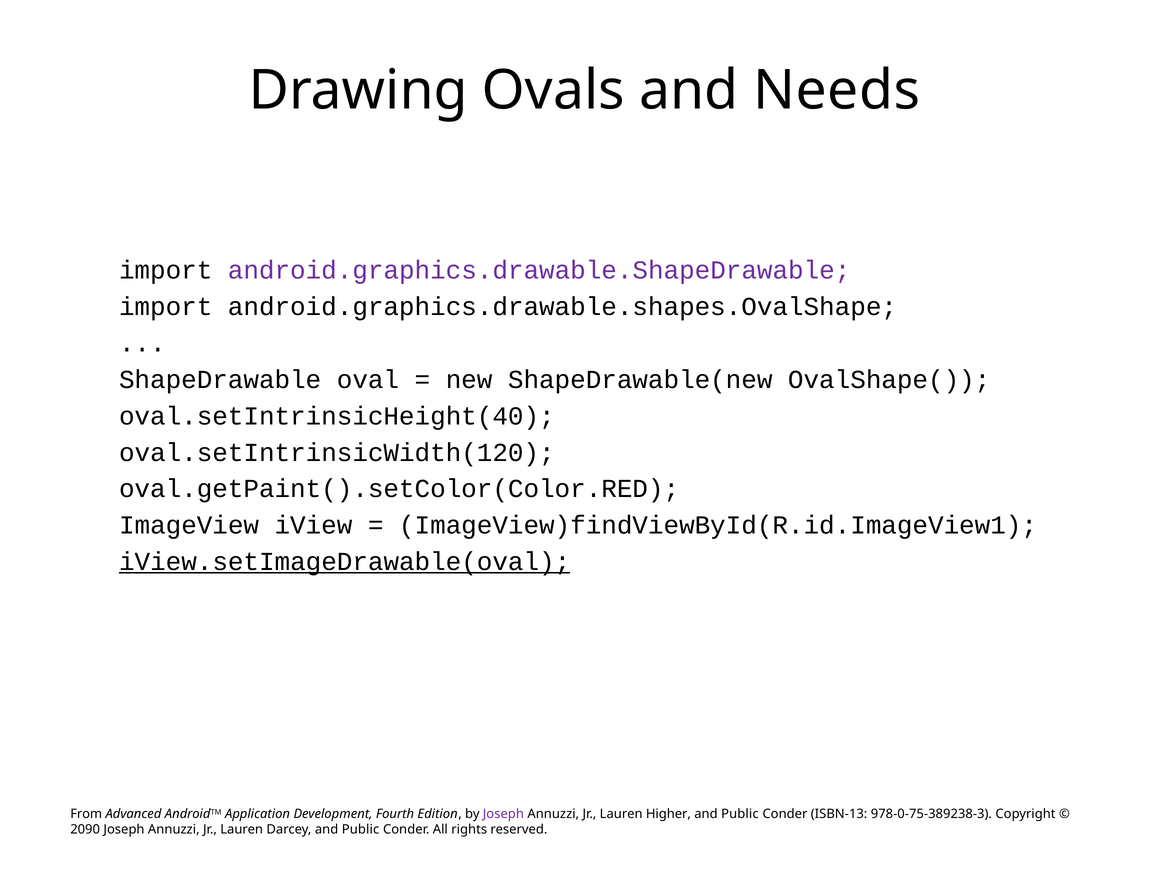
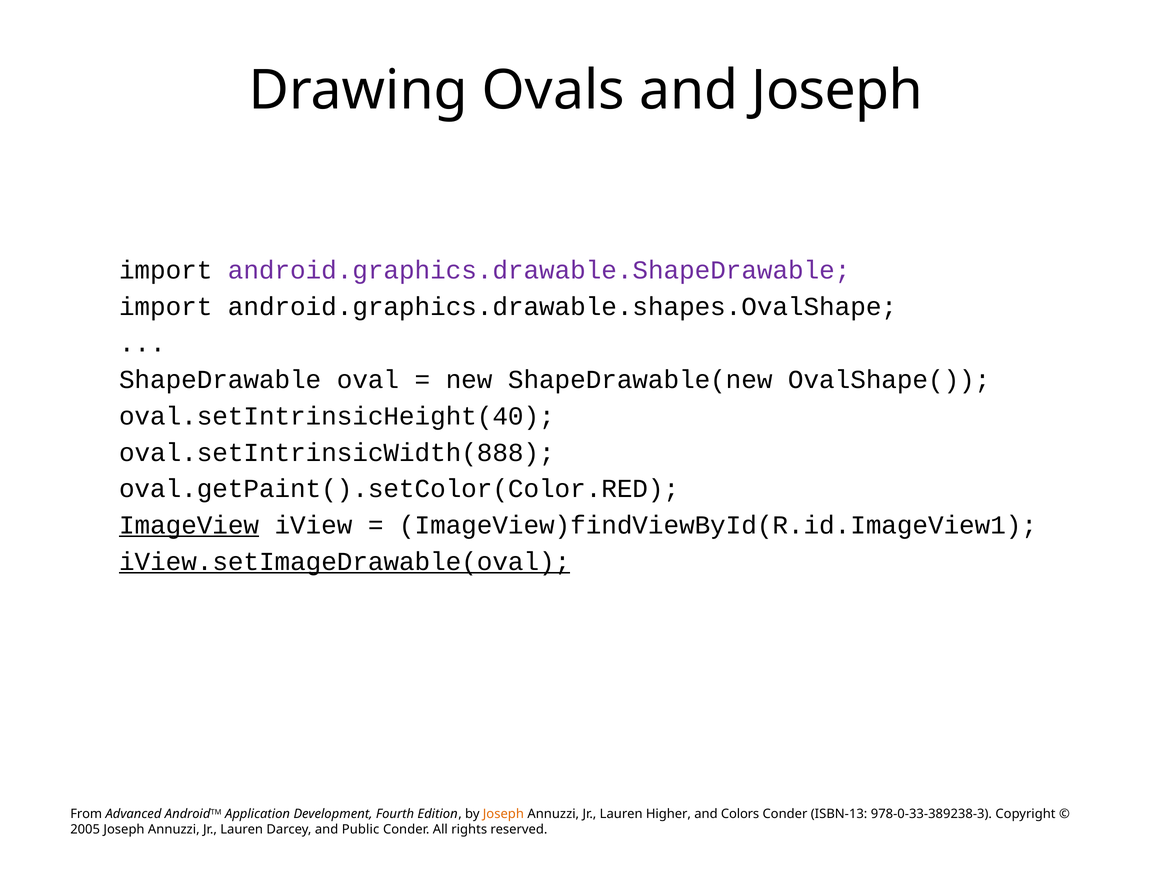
and Needs: Needs -> Joseph
oval.setIntrinsicWidth(120: oval.setIntrinsicWidth(120 -> oval.setIntrinsicWidth(888
ImageView underline: none -> present
Joseph at (503, 814) colour: purple -> orange
Public at (740, 814): Public -> Colors
978-0-75-389238-3: 978-0-75-389238-3 -> 978-0-33-389238-3
2090: 2090 -> 2005
